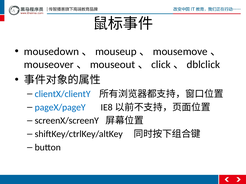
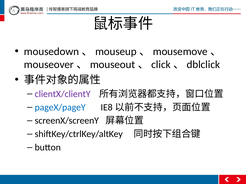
clientX/clientY colour: blue -> purple
